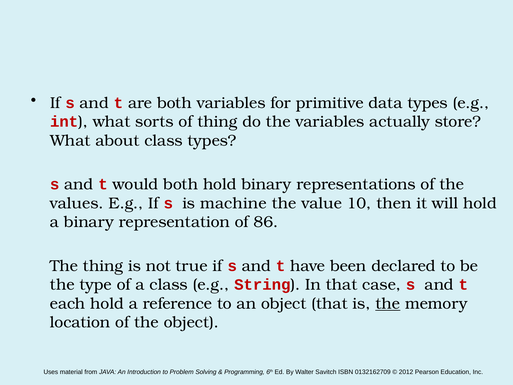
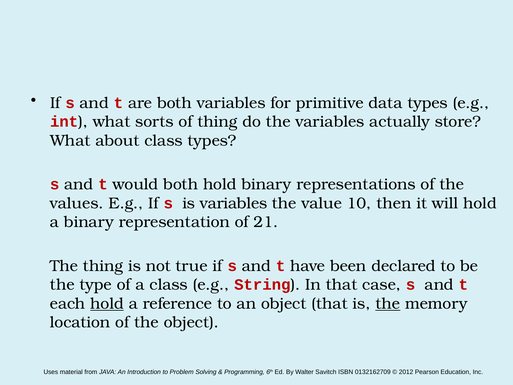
is machine: machine -> variables
86: 86 -> 21
hold at (107, 303) underline: none -> present
